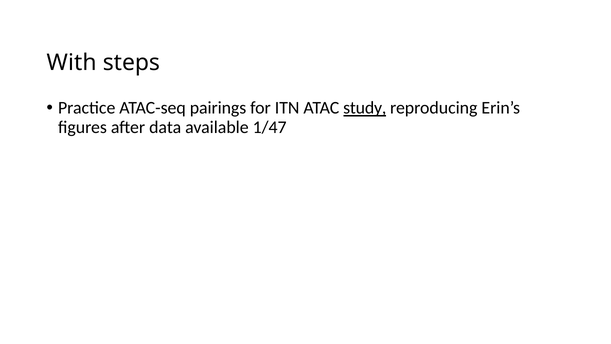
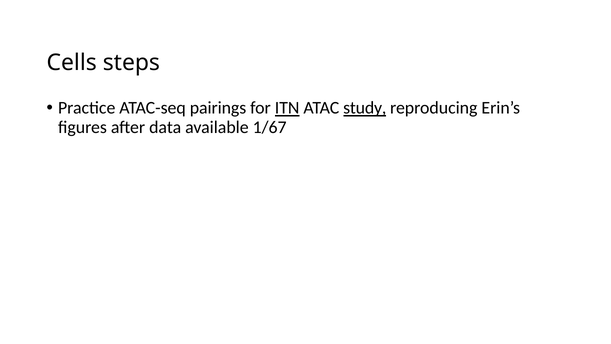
With: With -> Cells
ITN underline: none -> present
1/47: 1/47 -> 1/67
